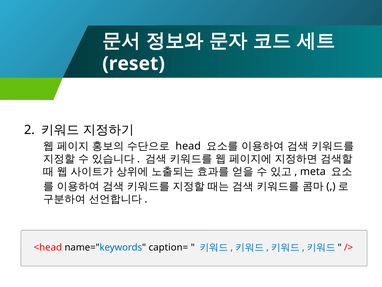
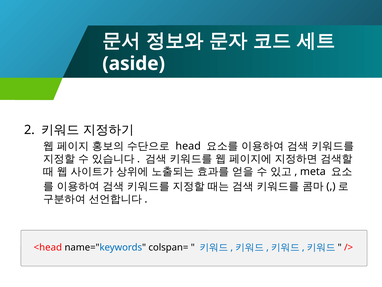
reset: reset -> aside
caption=: caption= -> colspan=
